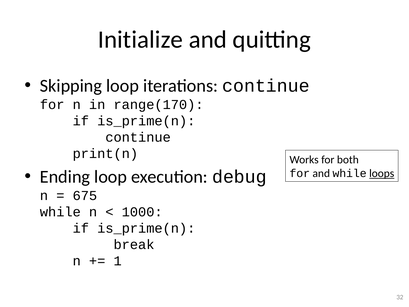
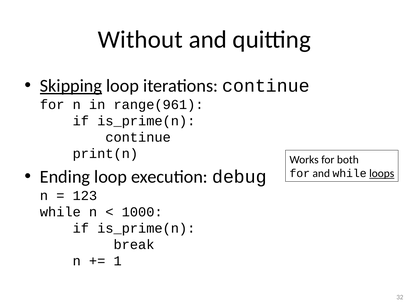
Initialize: Initialize -> Without
Skipping underline: none -> present
range(170: range(170 -> range(961
675: 675 -> 123
